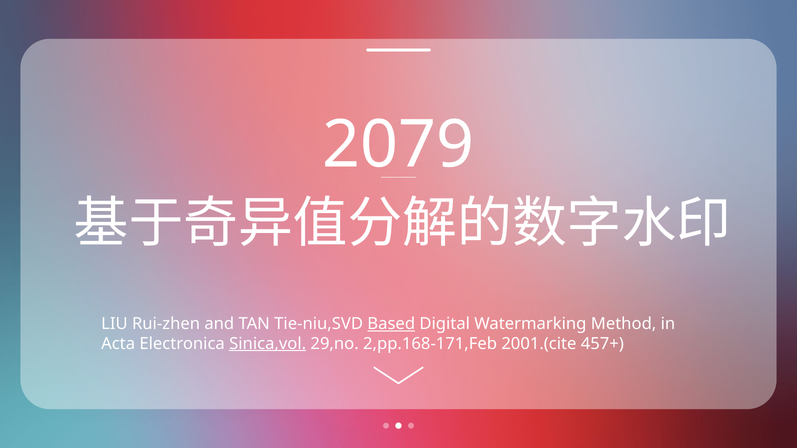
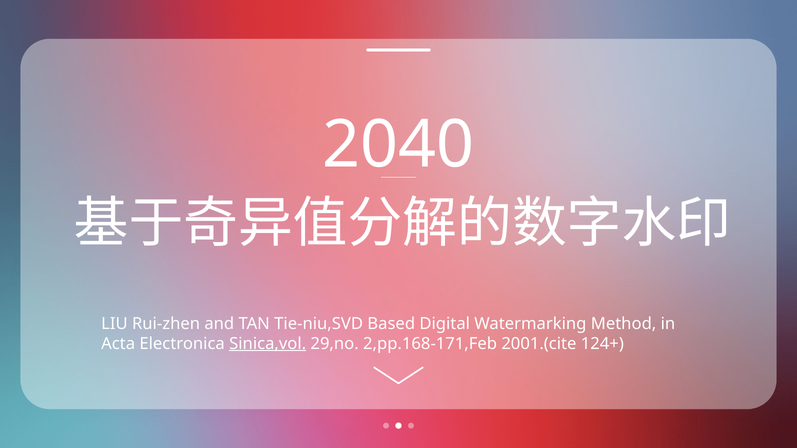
2079: 2079 -> 2040
Based underline: present -> none
457+: 457+ -> 124+
